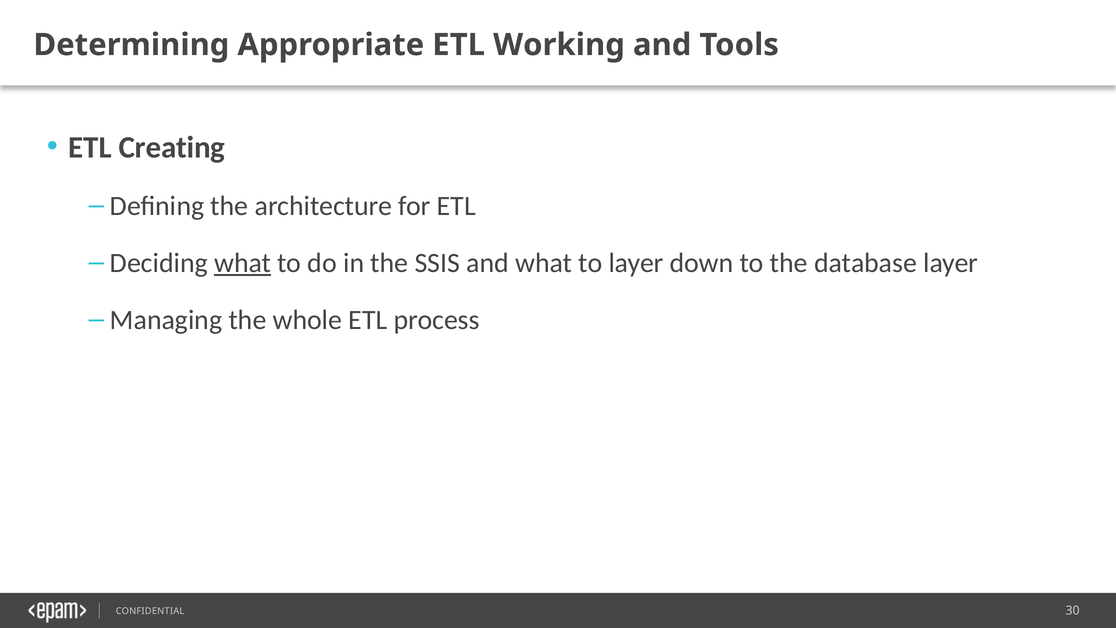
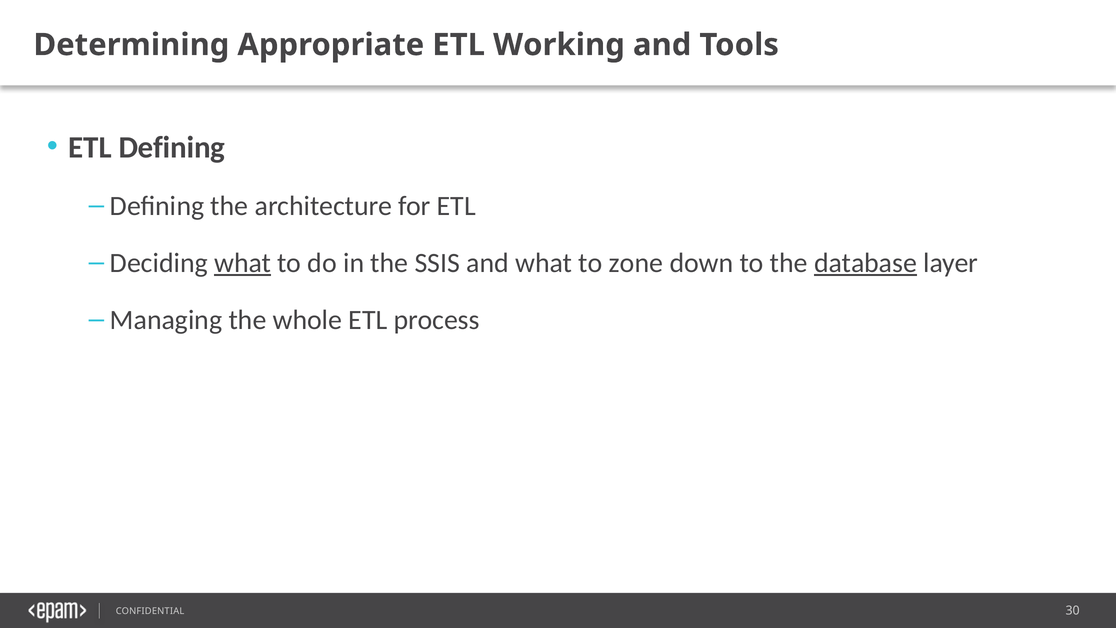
ETL Creating: Creating -> Defining
to layer: layer -> zone
database underline: none -> present
